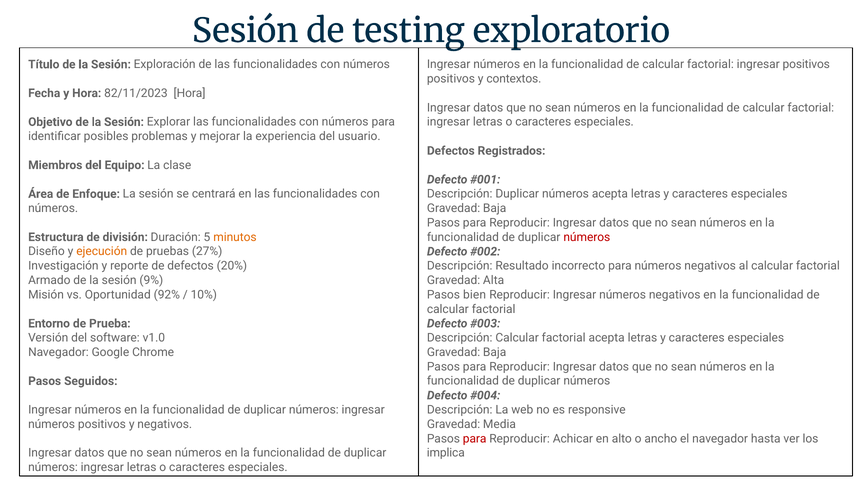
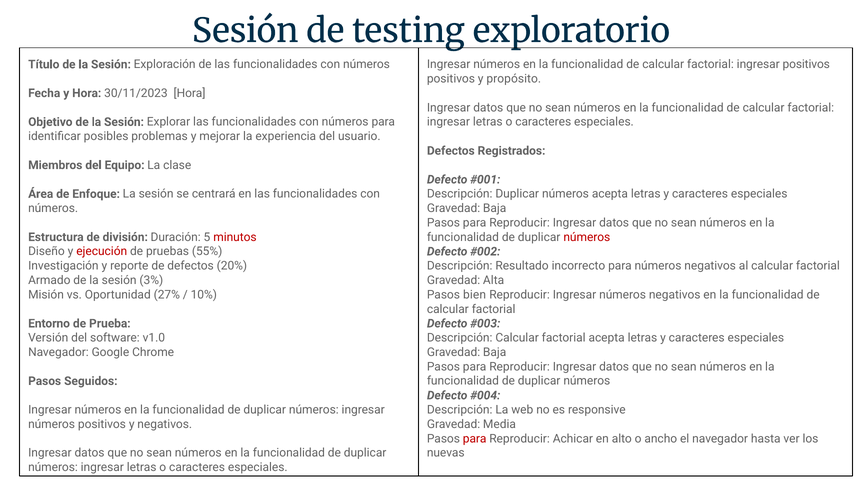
contextos: contextos -> propósito
82/11/2023: 82/11/2023 -> 30/11/2023
minutos colour: orange -> red
ejecución colour: orange -> red
27%: 27% -> 55%
9%: 9% -> 3%
92%: 92% -> 27%
implica: implica -> nuevas
